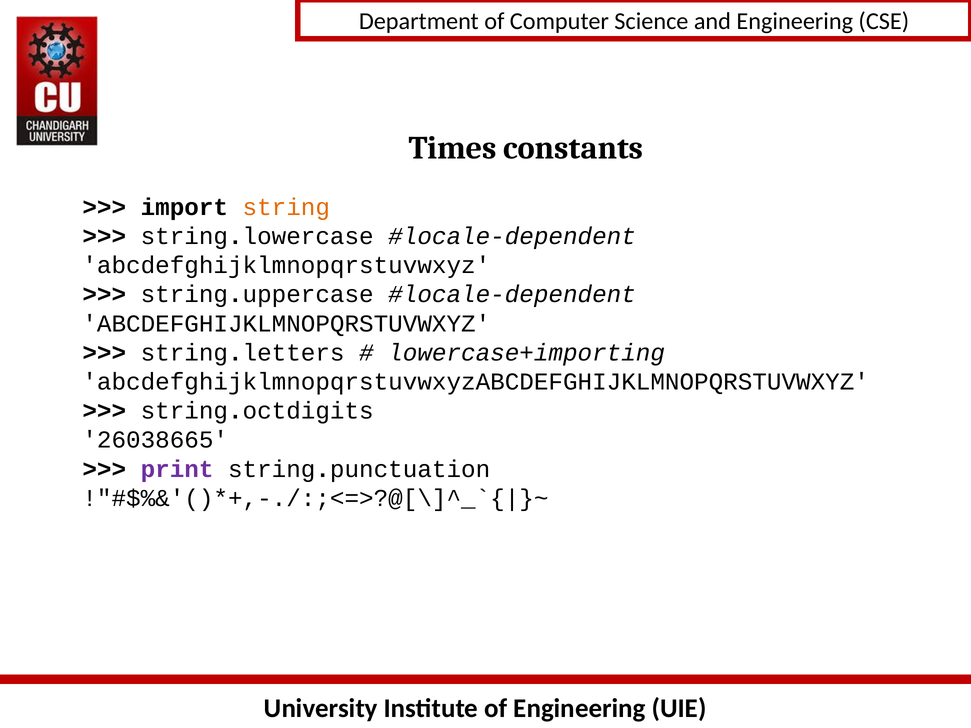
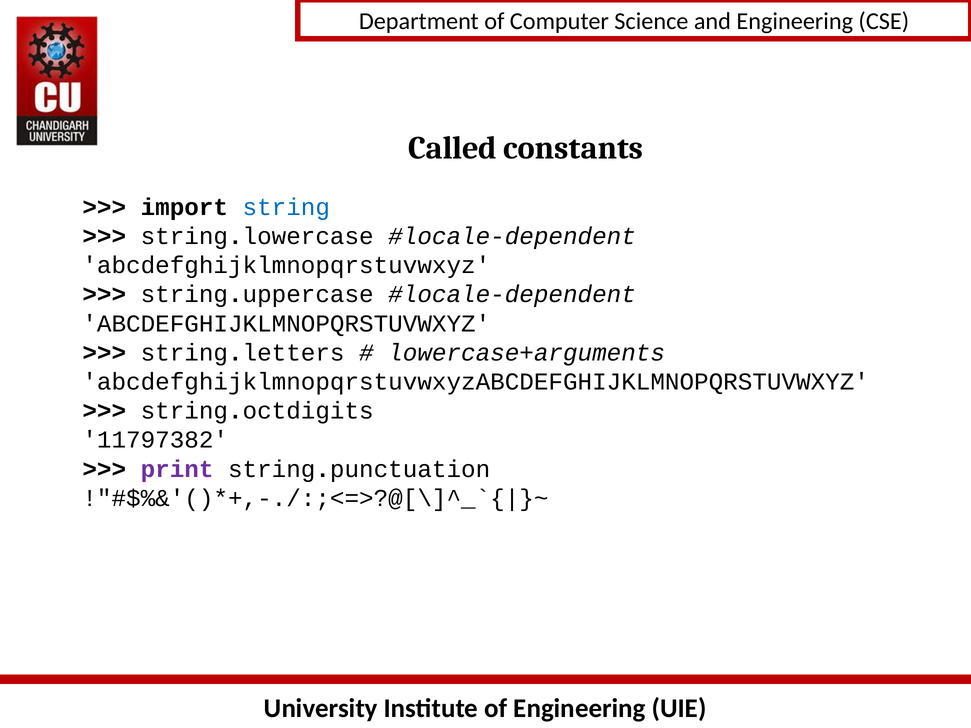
Times: Times -> Called
string colour: orange -> blue
lowercase+importing: lowercase+importing -> lowercase+arguments
26038665: 26038665 -> 11797382
